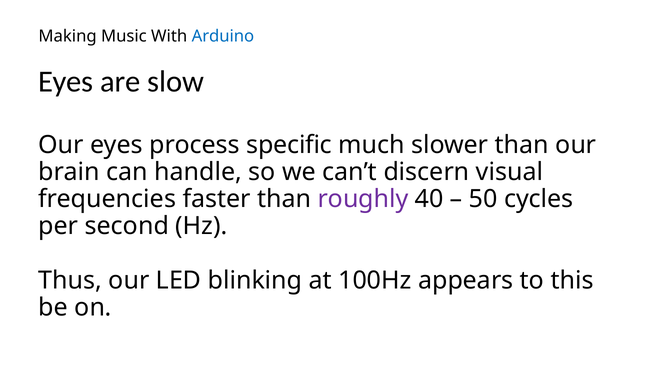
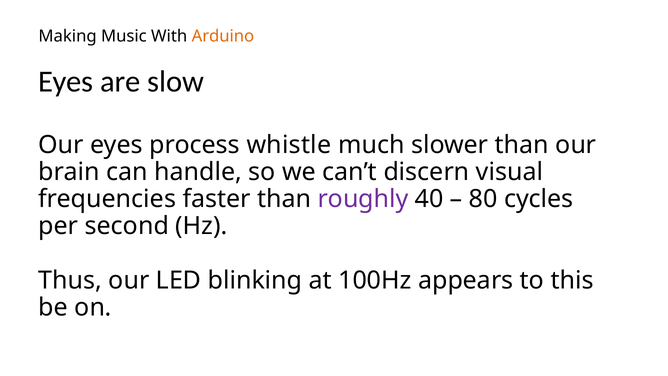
Arduino colour: blue -> orange
specific: specific -> whistle
50: 50 -> 80
